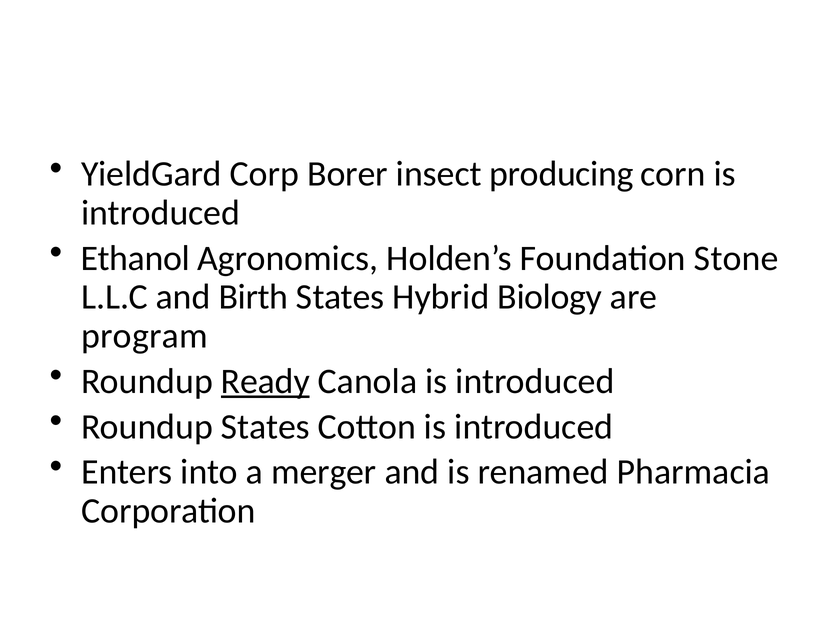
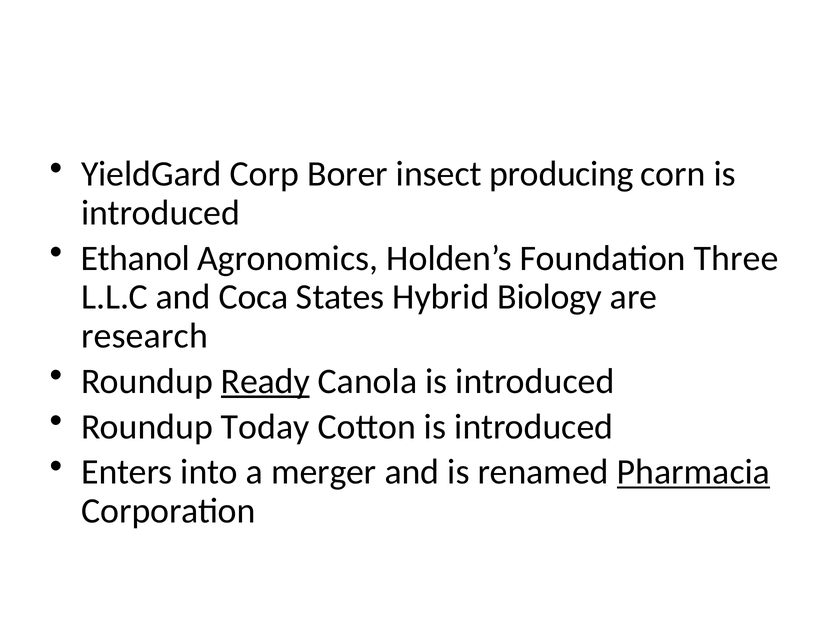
Stone: Stone -> Three
Birth: Birth -> Coca
program: program -> research
Roundup States: States -> Today
Pharmacia underline: none -> present
